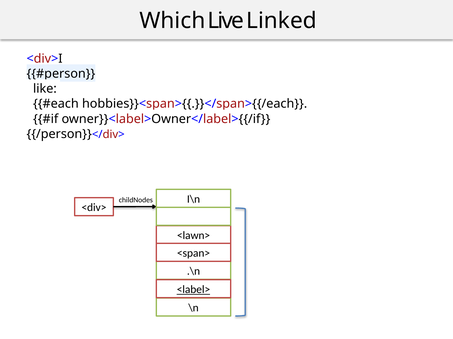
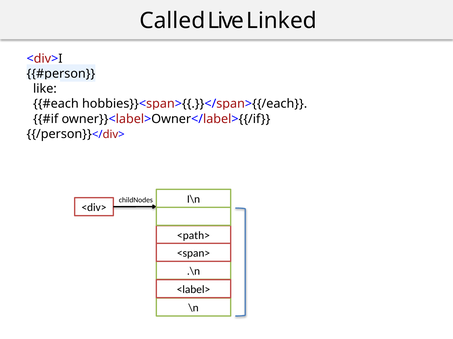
Which: Which -> Called
<lawn>: <lawn> -> <path>
<label> underline: present -> none
